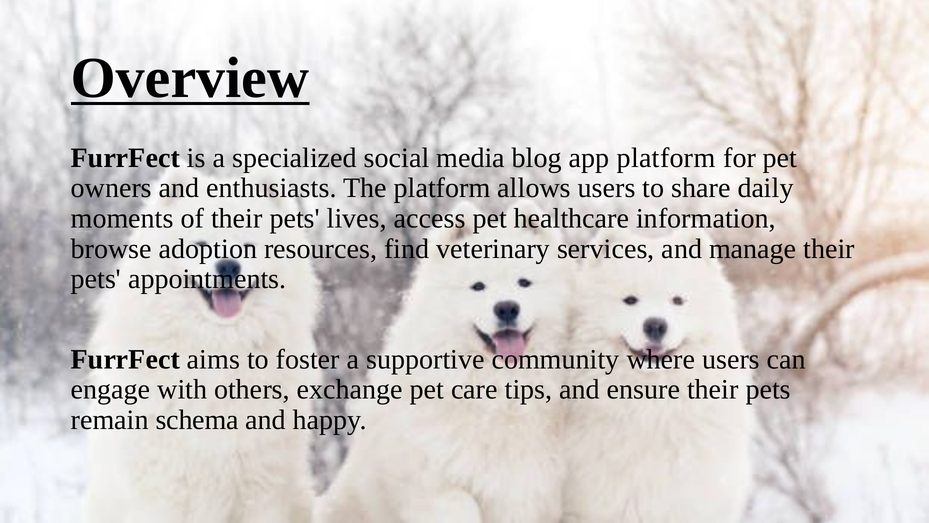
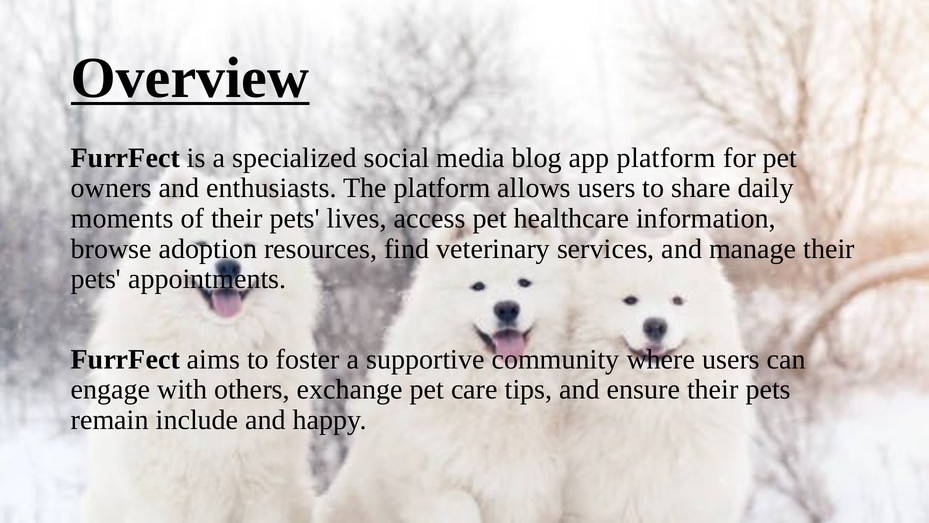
schema: schema -> include
